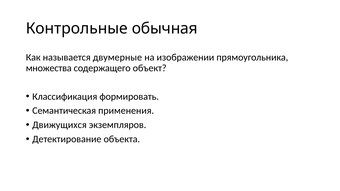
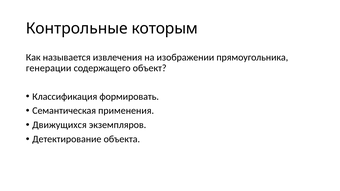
обычная: обычная -> которым
двумерные: двумерные -> извлечения
множества: множества -> генерации
